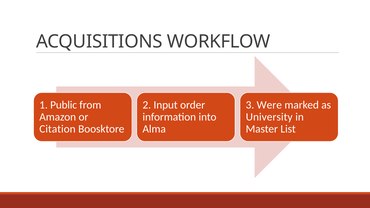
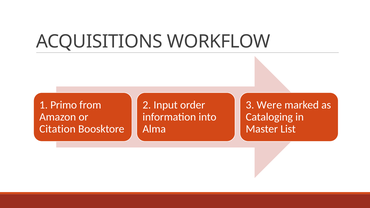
Public: Public -> Primo
University: University -> Cataloging
